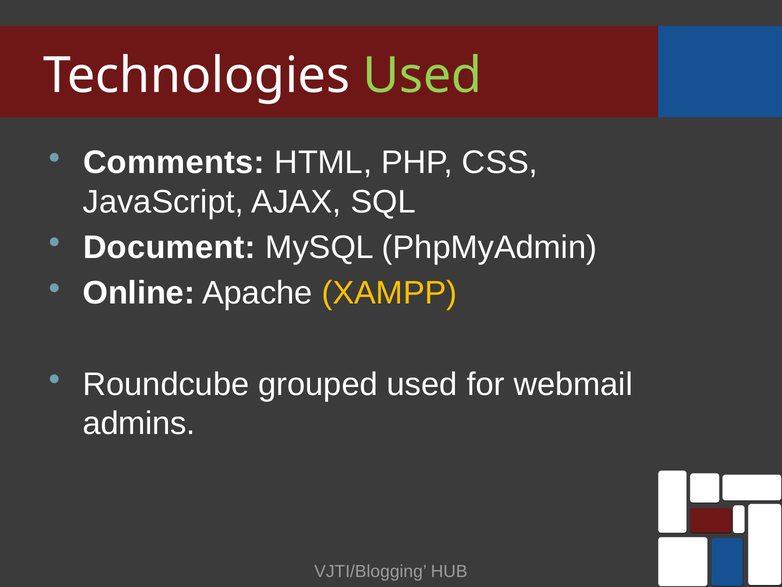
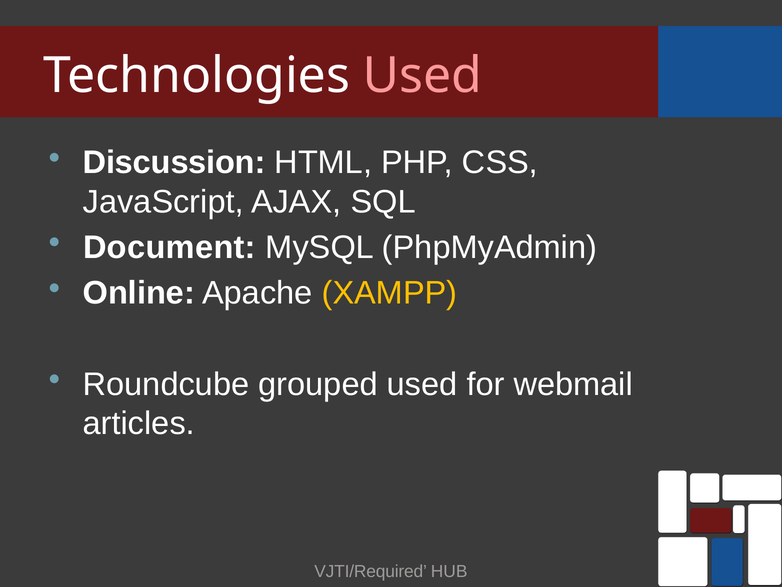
Used at (423, 76) colour: light green -> pink
Comments: Comments -> Discussion
admins: admins -> articles
VJTI/Blogging: VJTI/Blogging -> VJTI/Required
